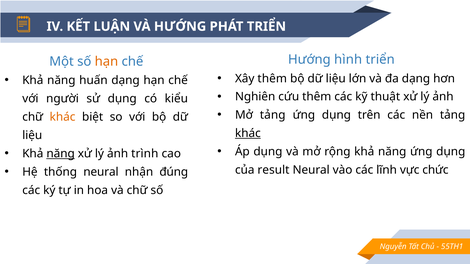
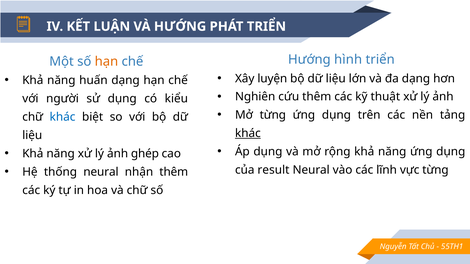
Xây thêm: thêm -> luyện
Mở tảng: tảng -> từng
khác at (63, 117) colour: orange -> blue
năng at (61, 154) underline: present -> none
trình: trình -> ghép
nhận đúng: đúng -> thêm
vực chức: chức -> từng
